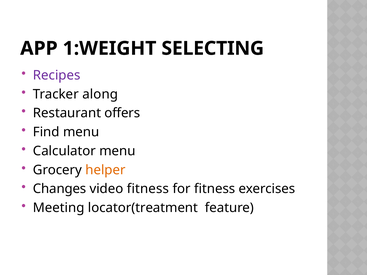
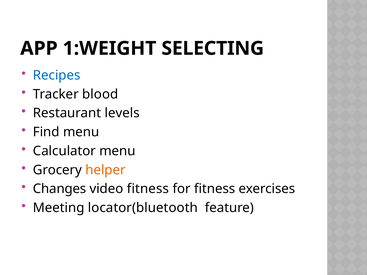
Recipes colour: purple -> blue
along: along -> blood
offers: offers -> levels
locator(treatment: locator(treatment -> locator(bluetooth
